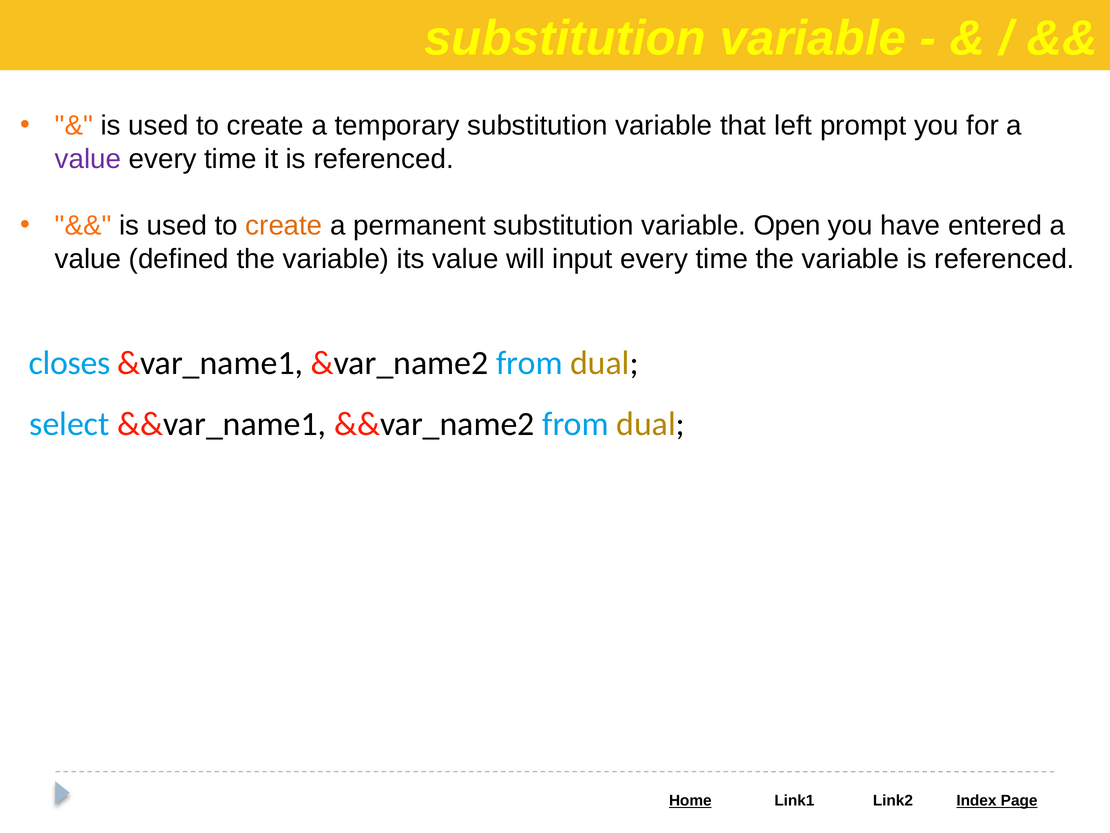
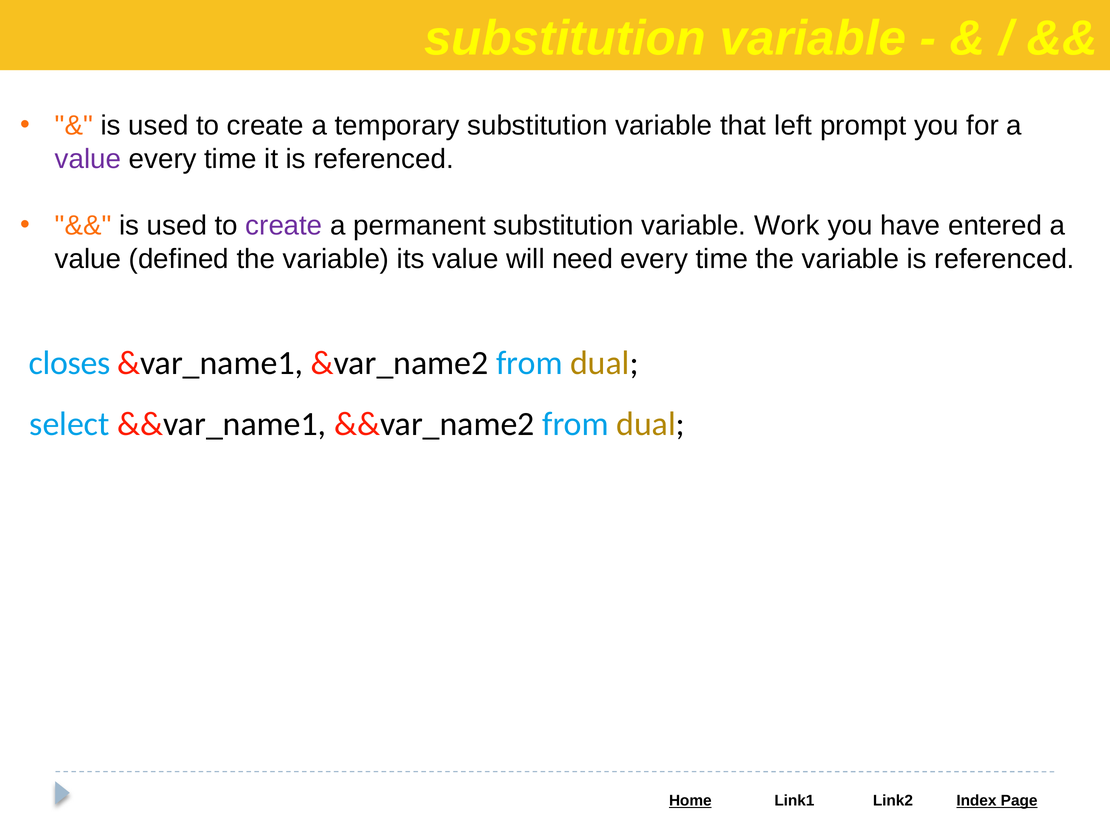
create at (284, 226) colour: orange -> purple
Open: Open -> Work
input: input -> need
